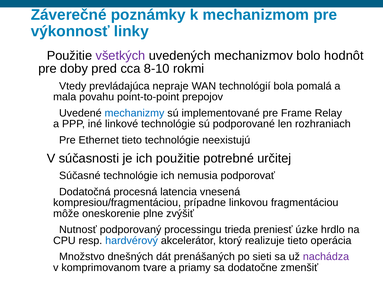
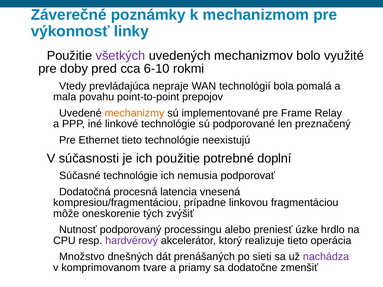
hodnôt: hodnôt -> využité
8-10: 8-10 -> 6-10
mechanizmy colour: blue -> orange
rozhraniach: rozhraniach -> preznačený
určitej: určitej -> doplní
plne: plne -> tých
trieda: trieda -> alebo
hardvérový colour: blue -> purple
